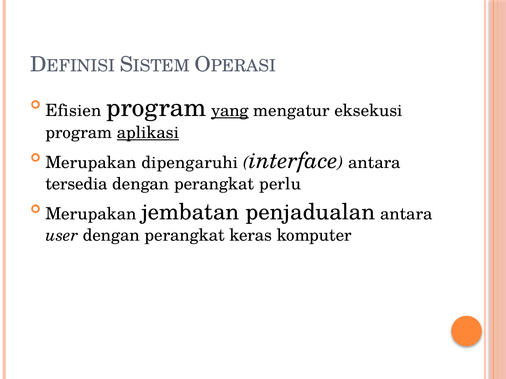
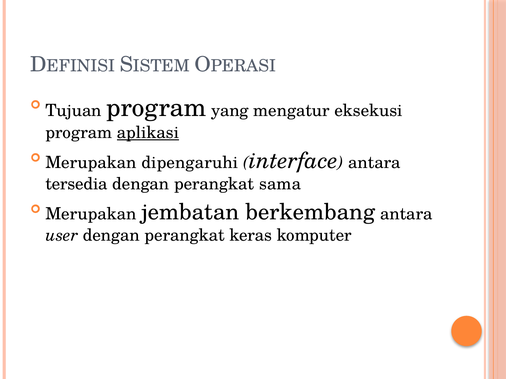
Efisien: Efisien -> Tujuan
yang underline: present -> none
perlu: perlu -> sama
penjadualan: penjadualan -> berkembang
